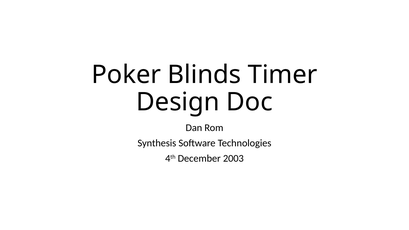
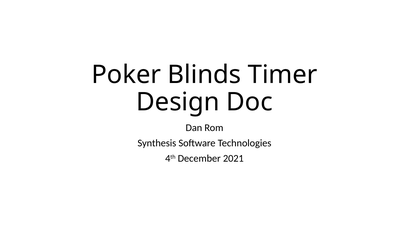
2003: 2003 -> 2021
